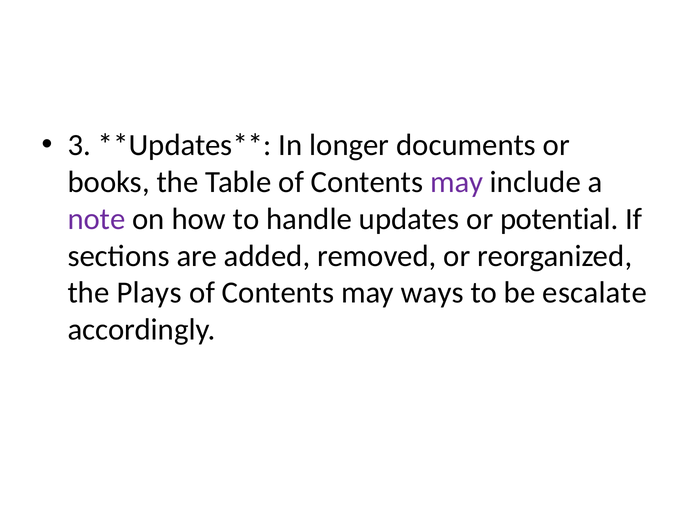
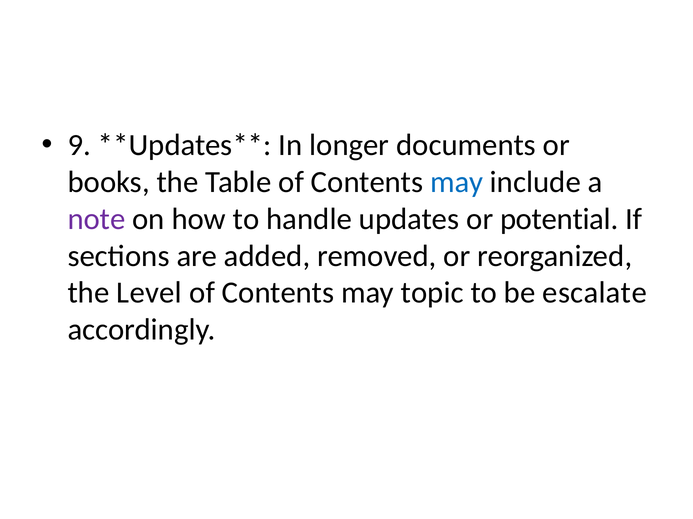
3: 3 -> 9
may at (457, 182) colour: purple -> blue
Plays: Plays -> Level
ways: ways -> topic
